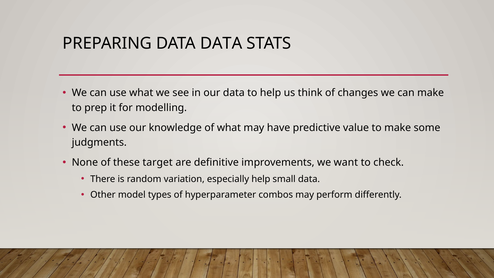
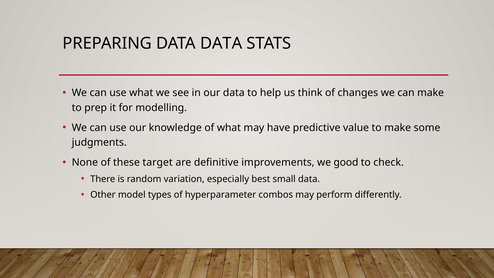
want: want -> good
especially help: help -> best
